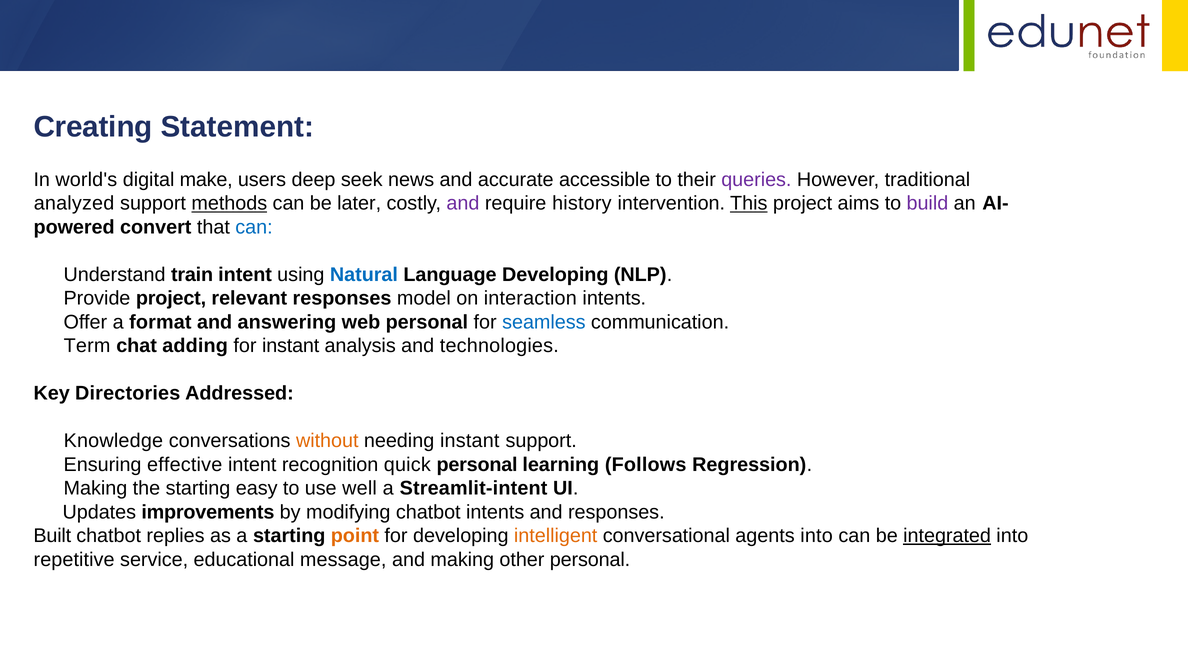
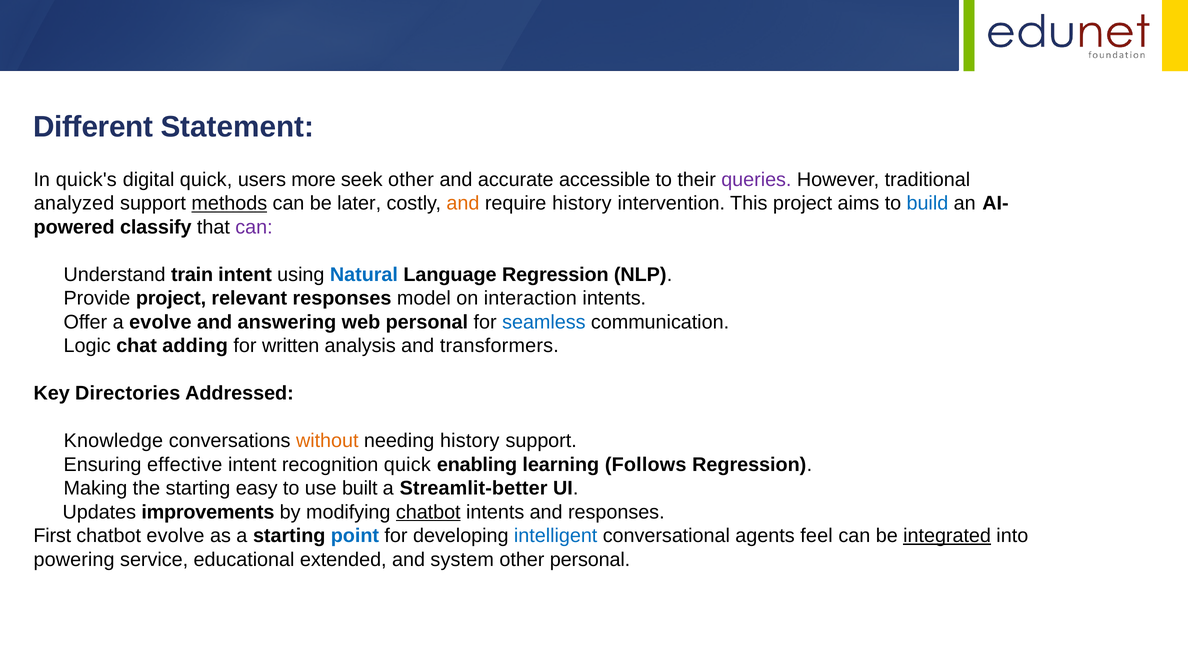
Creating: Creating -> Different
world's: world's -> quick's
digital make: make -> quick
deep: deep -> more
seek news: news -> other
and at (463, 204) colour: purple -> orange
This underline: present -> none
build colour: purple -> blue
convert: convert -> classify
can at (254, 227) colour: blue -> purple
Language Developing: Developing -> Regression
format at (160, 322): format -> evolve
Term: Term -> Logic
for instant: instant -> written
technologies: technologies -> transformers
needing instant: instant -> history
personal at (477, 465): personal -> enabling
well: well -> built
Streamlit-intent: Streamlit-intent -> Streamlit-better
chatbot at (428, 512) underline: none -> present
Built: Built -> First
chatbot replies: replies -> evolve
point colour: orange -> blue
intelligent colour: orange -> blue
agents into: into -> feel
repetitive: repetitive -> powering
message: message -> extended
and making: making -> system
